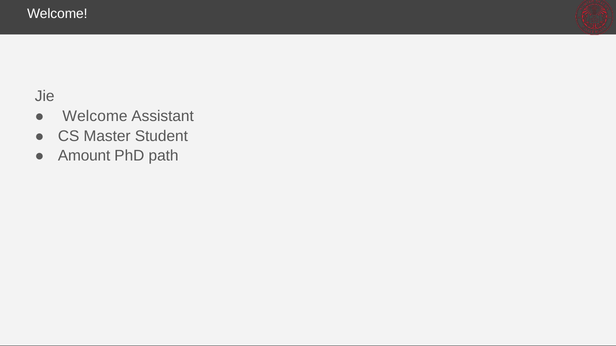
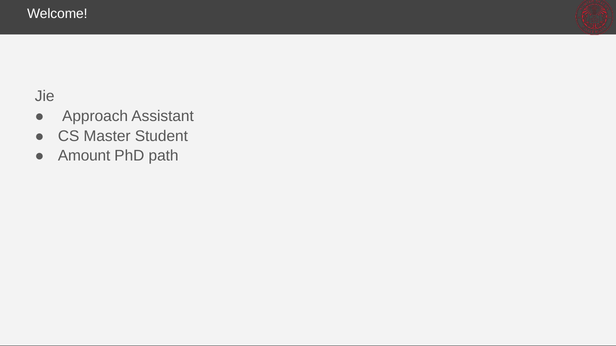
Welcome at (95, 116): Welcome -> Approach
